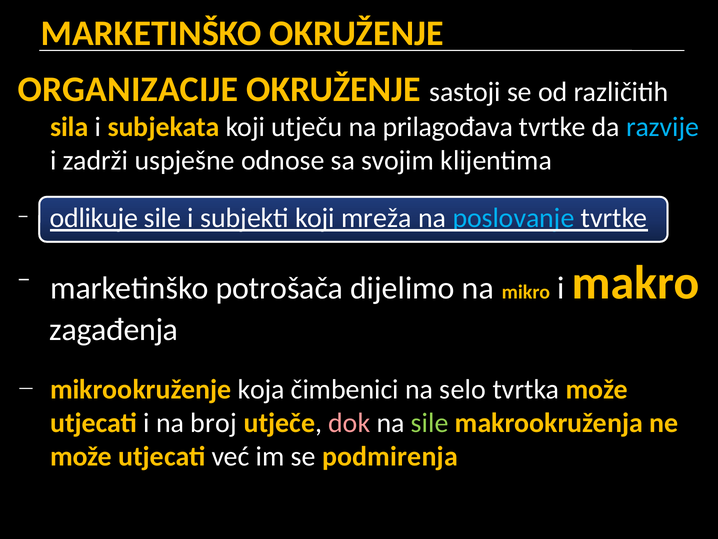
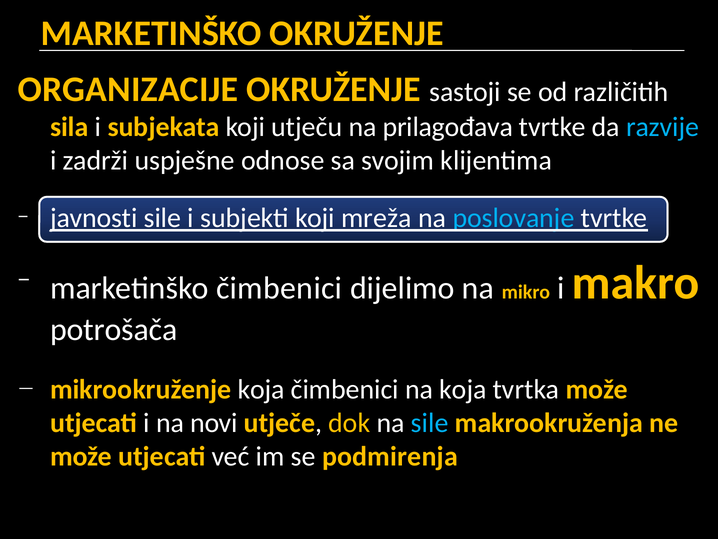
odlikuje: odlikuje -> javnosti
marketinško potrošača: potrošača -> čimbenici
zagađenja: zagađenja -> potrošača
na selo: selo -> koja
broj: broj -> novi
dok colour: pink -> yellow
sile at (430, 423) colour: light green -> light blue
